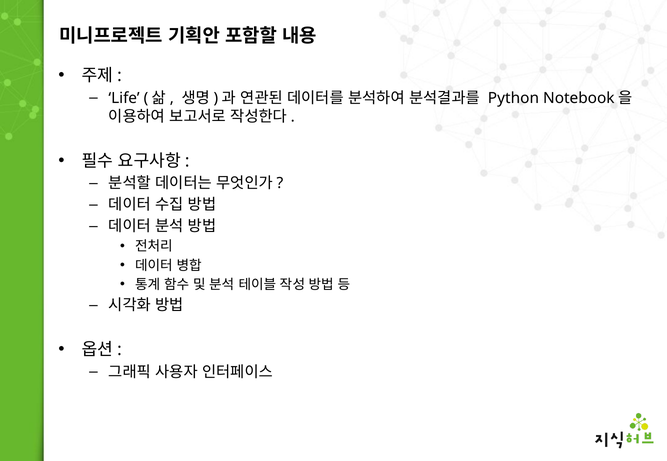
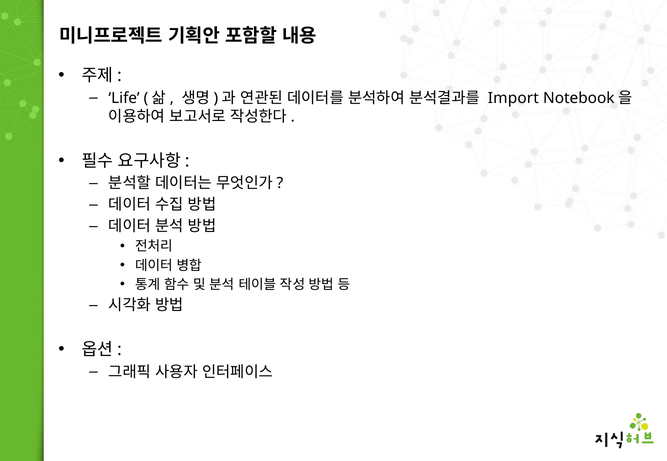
Python: Python -> Import
